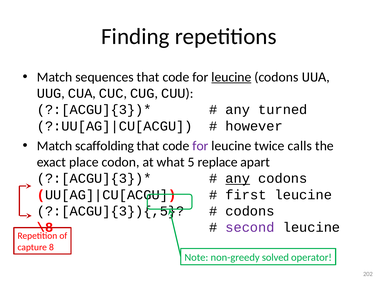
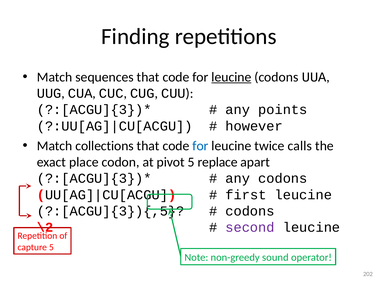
turned: turned -> points
scaffolding: scaffolding -> collections
for at (200, 146) colour: purple -> blue
what: what -> pivot
any at (238, 179) underline: present -> none
\8: \8 -> \2
capture 8: 8 -> 5
solved: solved -> sound
